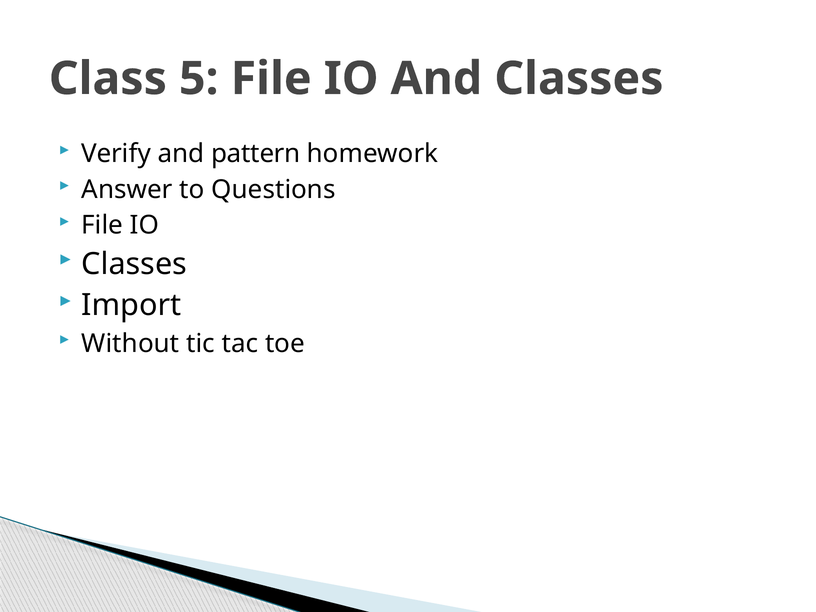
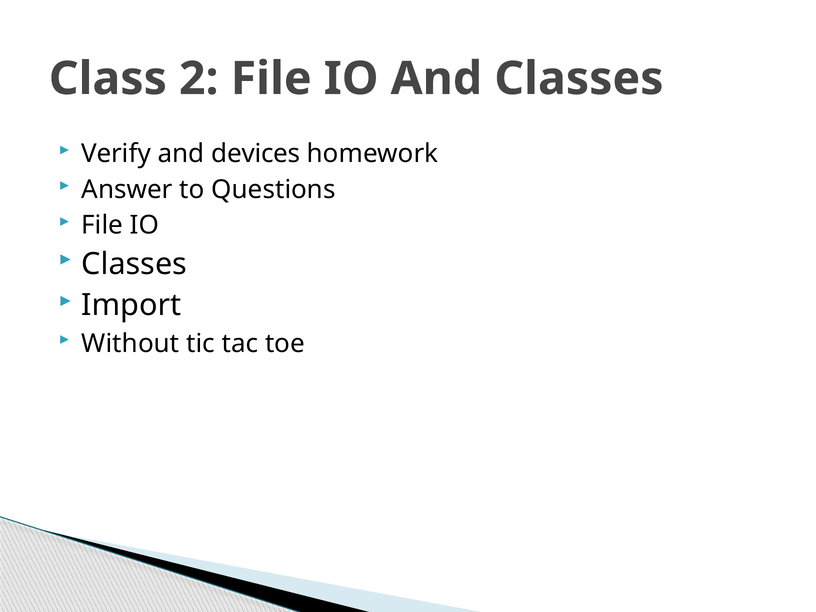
5: 5 -> 2
pattern: pattern -> devices
